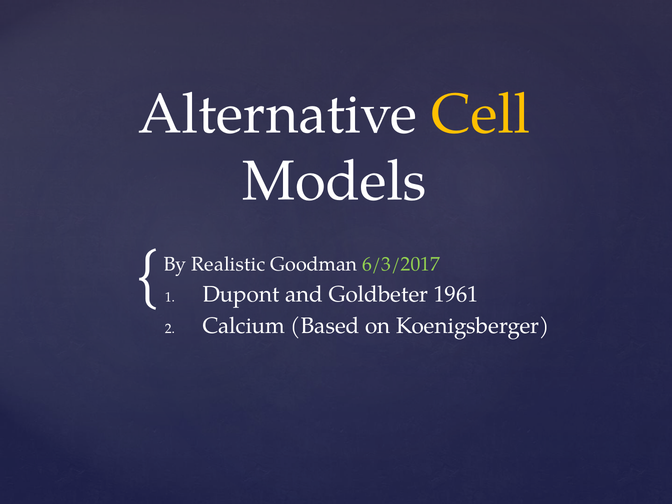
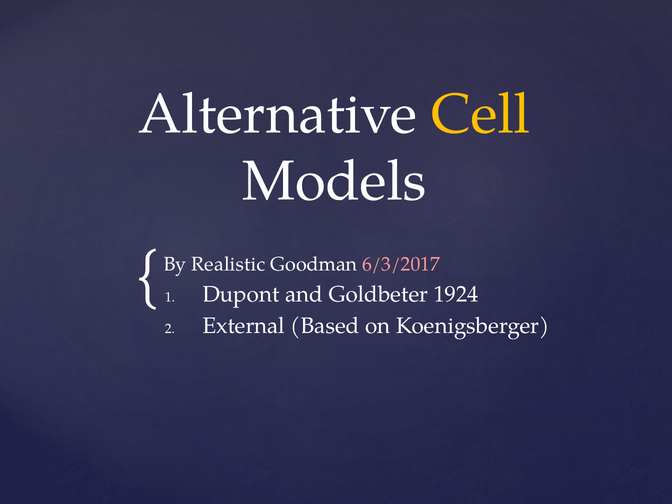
6/3/2017 colour: light green -> pink
1961: 1961 -> 1924
Calcium: Calcium -> External
